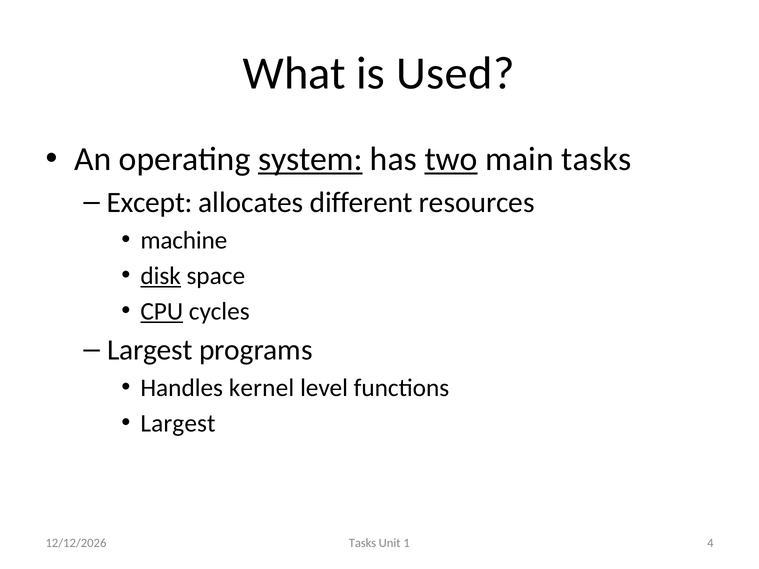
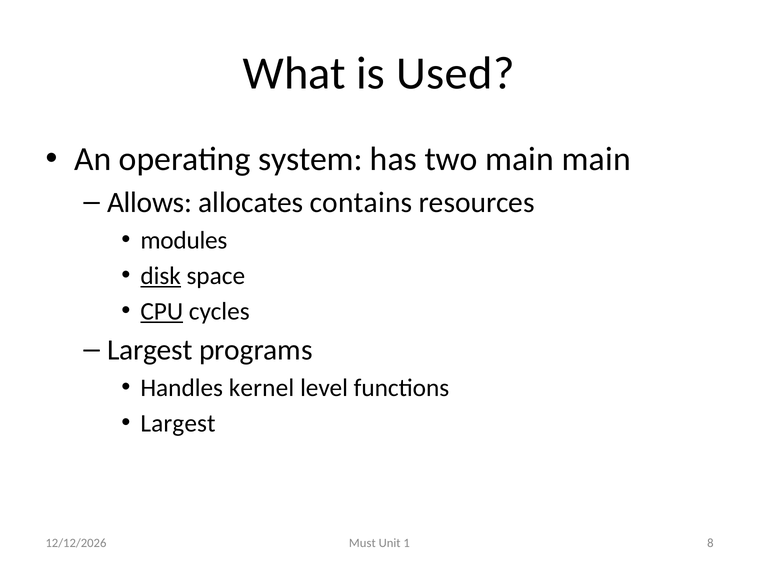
system underline: present -> none
two underline: present -> none
main tasks: tasks -> main
Except: Except -> Allows
different: different -> contains
machine: machine -> modules
Tasks at (363, 544): Tasks -> Must
4: 4 -> 8
